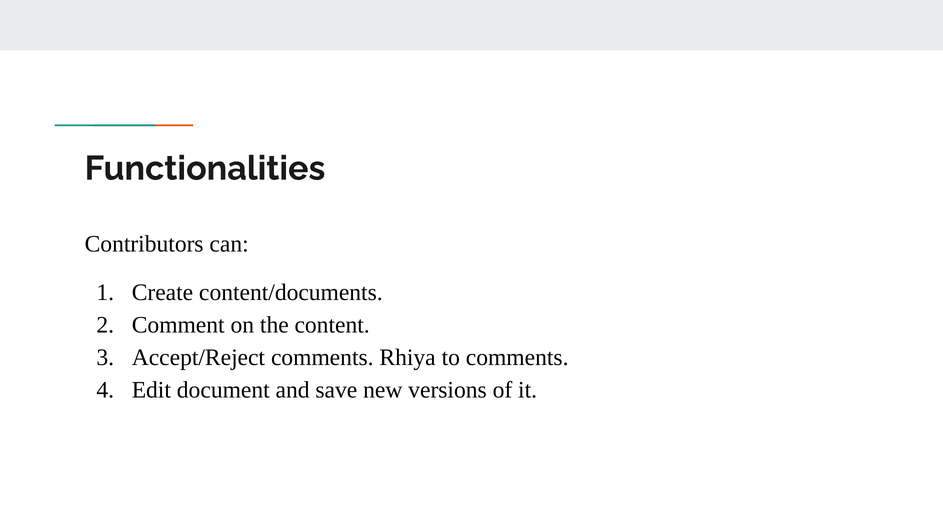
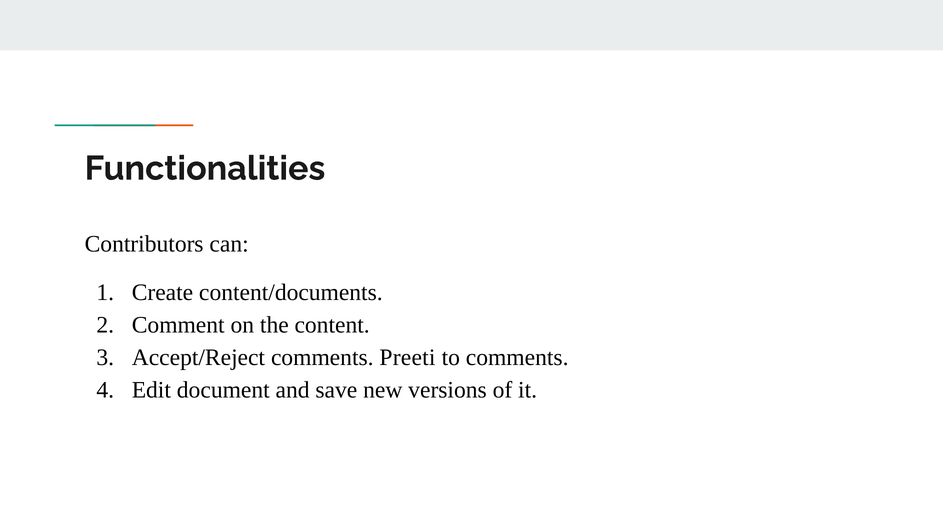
Rhiya: Rhiya -> Preeti
